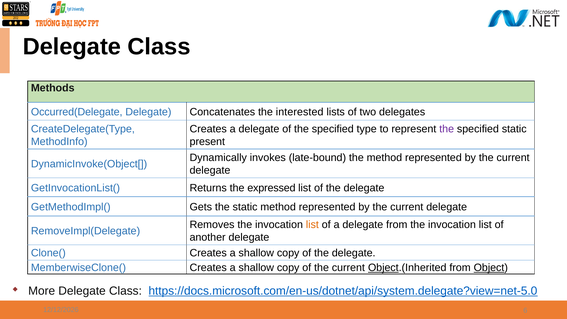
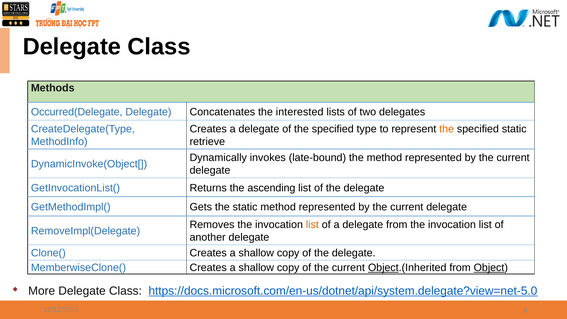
the at (447, 129) colour: purple -> orange
present: present -> retrieve
expressed: expressed -> ascending
